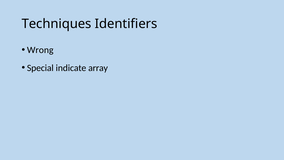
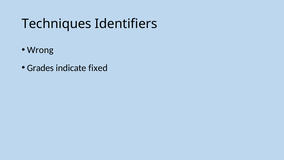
Special: Special -> Grades
array: array -> fixed
